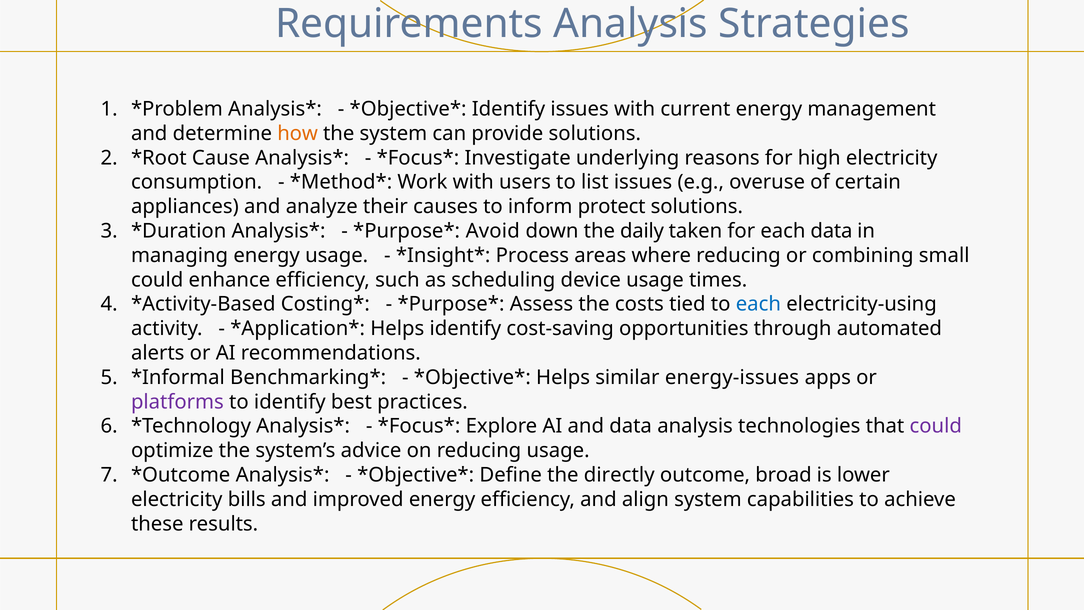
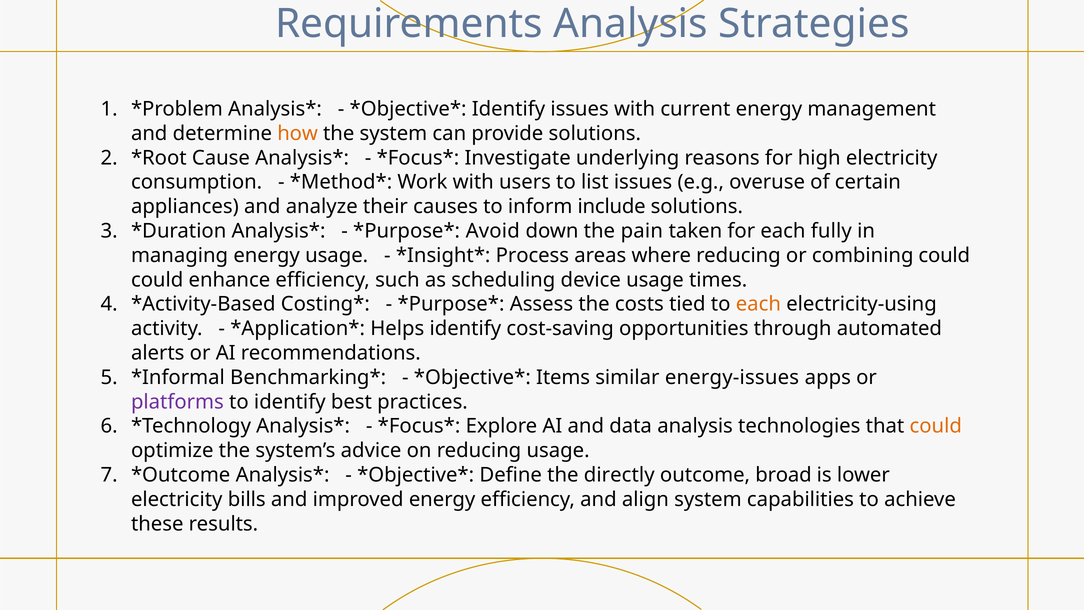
protect: protect -> include
daily: daily -> pain
each data: data -> fully
combining small: small -> could
each at (758, 304) colour: blue -> orange
Helps at (563, 377): Helps -> Items
could at (936, 426) colour: purple -> orange
